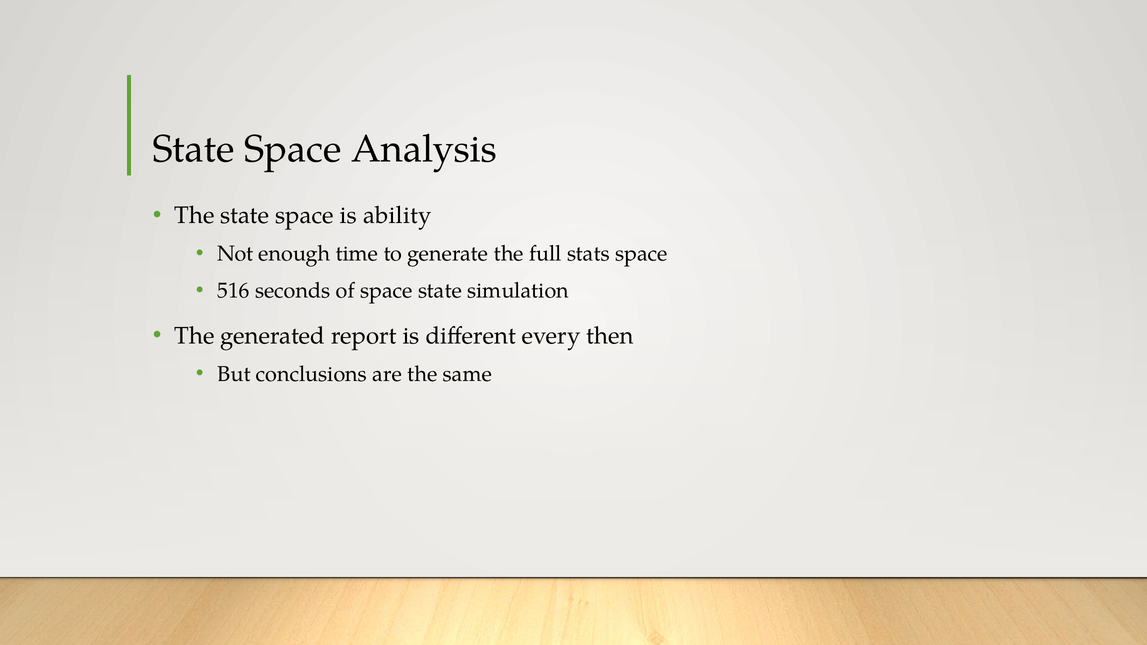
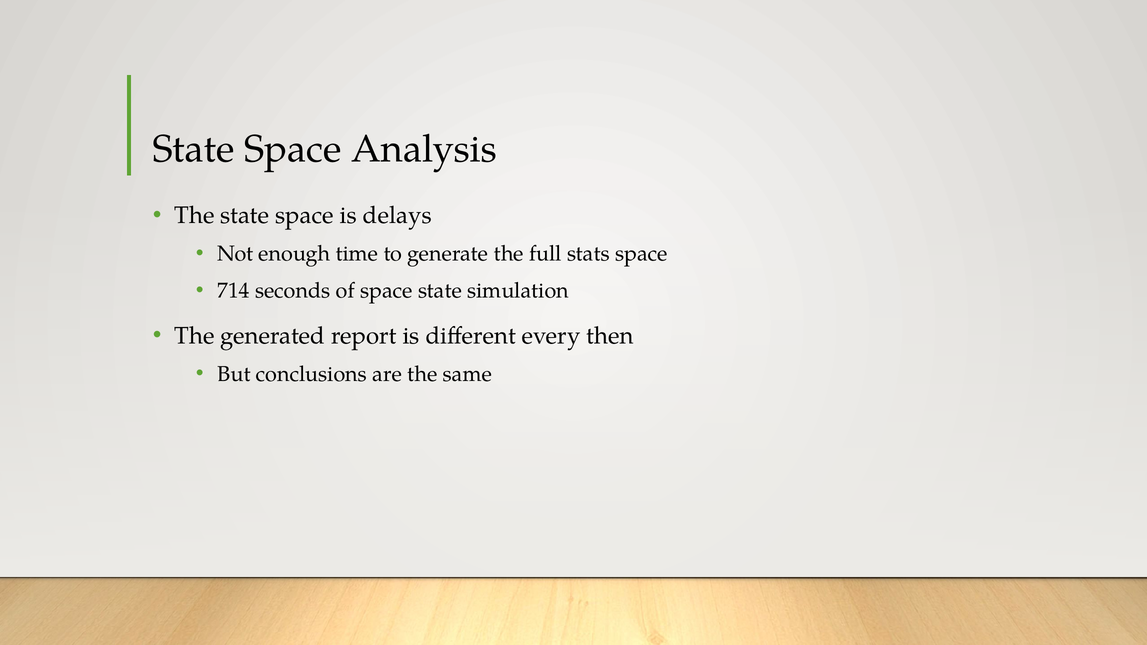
ability: ability -> delays
516: 516 -> 714
